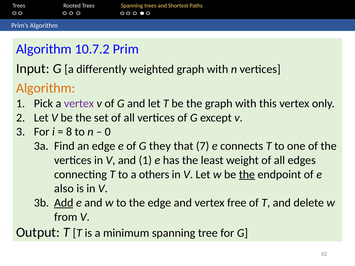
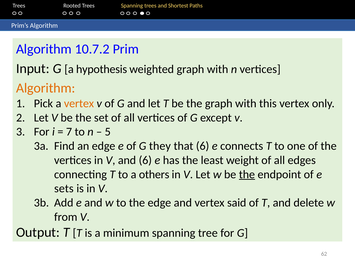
differently: differently -> hypothesis
vertex at (79, 104) colour: purple -> orange
8: 8 -> 7
0: 0 -> 5
that 7: 7 -> 6
and 1: 1 -> 6
also: also -> sets
Add underline: present -> none
free: free -> said
